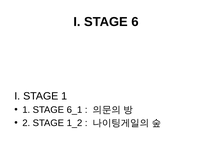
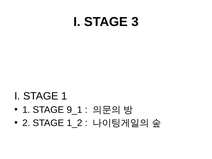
6: 6 -> 3
6_1: 6_1 -> 9_1
